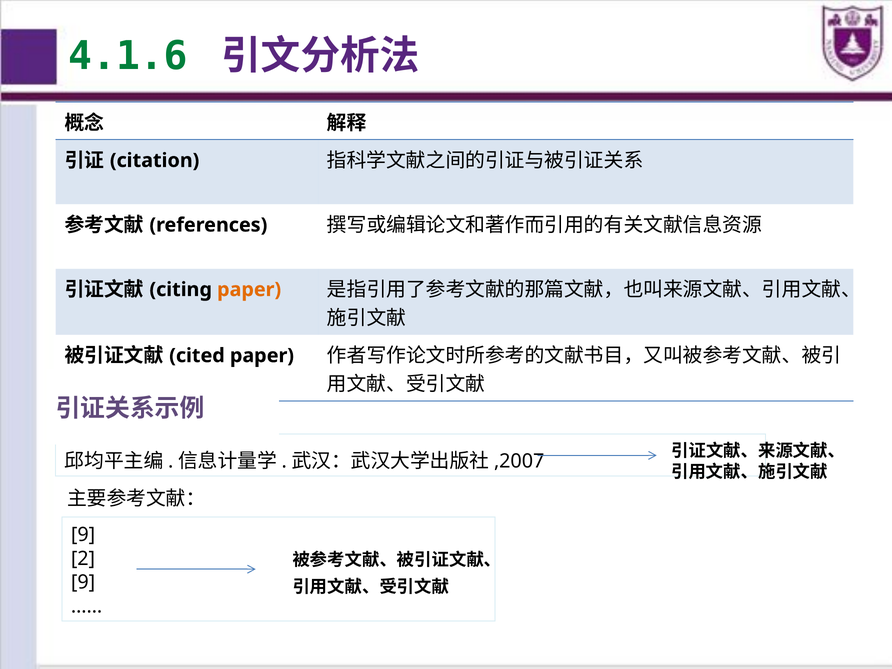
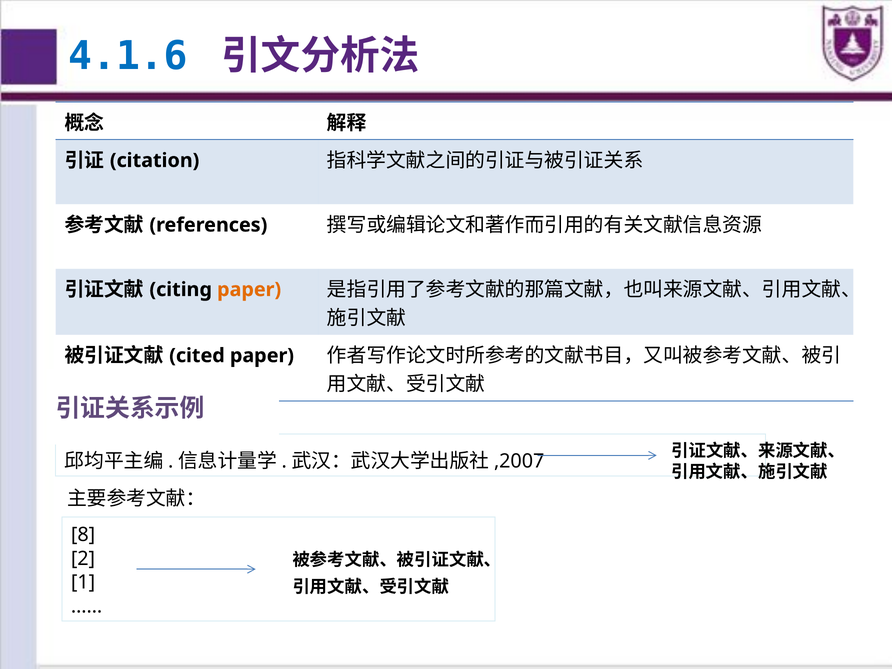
4.1.6 colour: green -> blue
9 at (83, 535): 9 -> 8
9 at (83, 582): 9 -> 1
